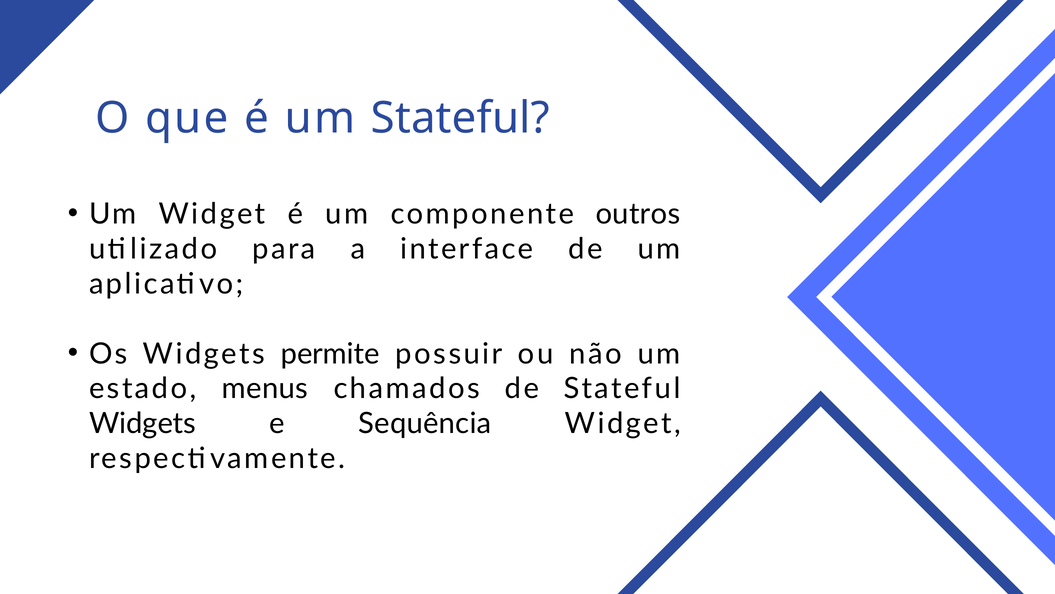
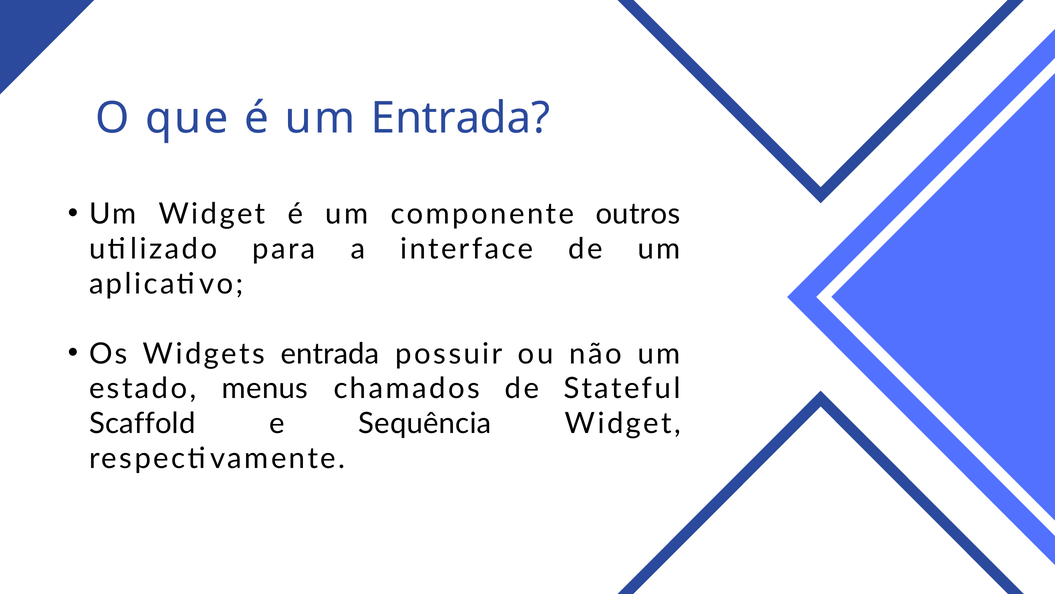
um Stateful: Stateful -> Entrada
Widgets permite: permite -> entrada
Widgets at (142, 423): Widgets -> Scaffold
